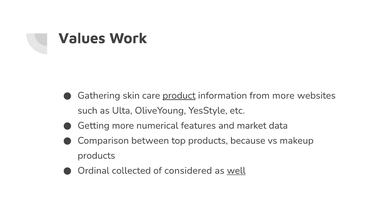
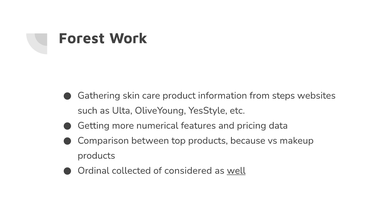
Values: Values -> Forest
product underline: present -> none
from more: more -> steps
market: market -> pricing
